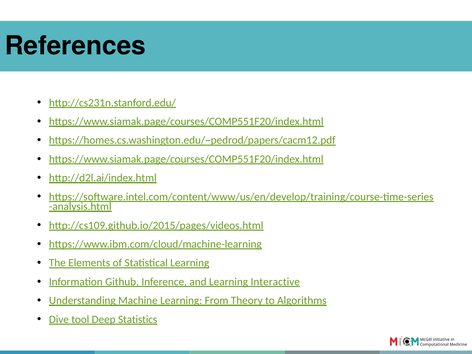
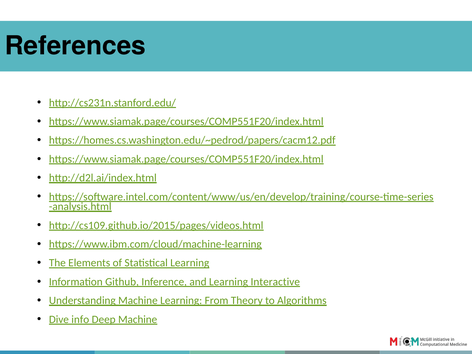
tool: tool -> info
Deep Statistics: Statistics -> Machine
